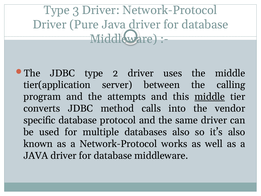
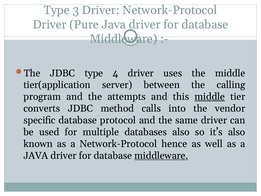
2: 2 -> 4
works: works -> hence
middleware at (161, 155) underline: none -> present
